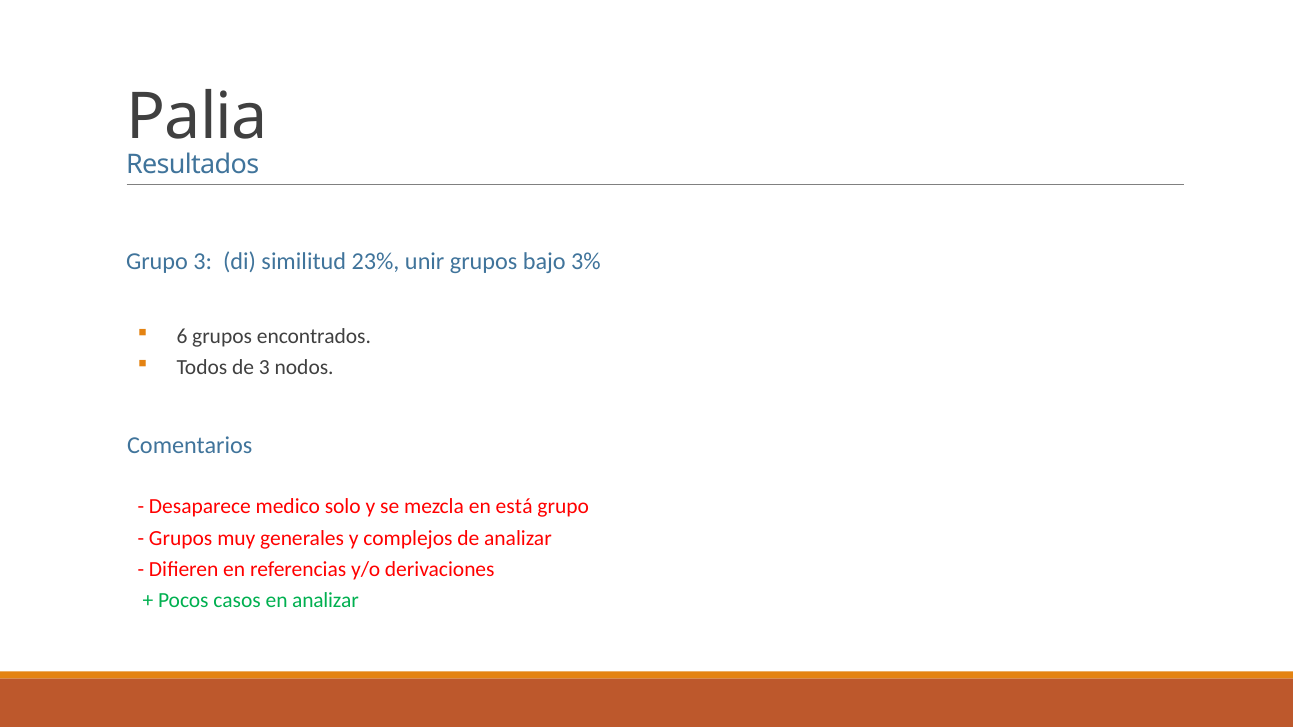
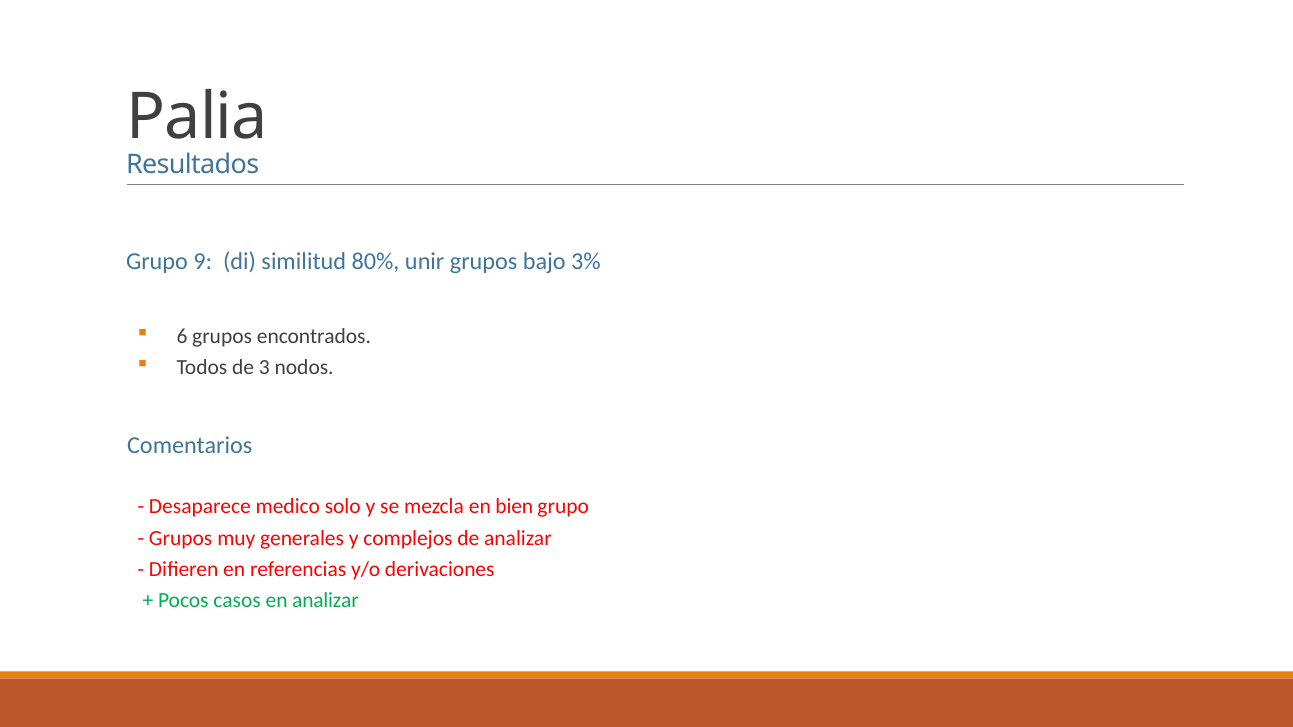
Grupo 3: 3 -> 9
23%: 23% -> 80%
está: está -> bien
